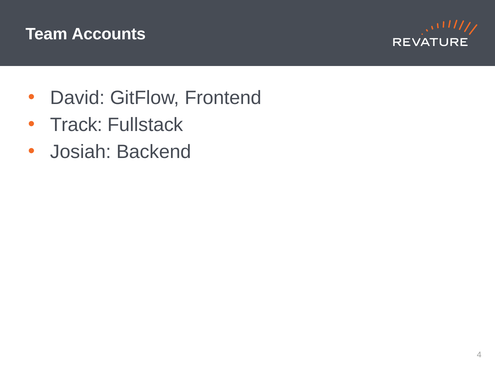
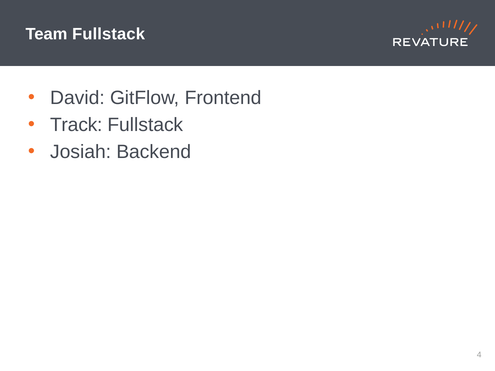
Team Accounts: Accounts -> Fullstack
